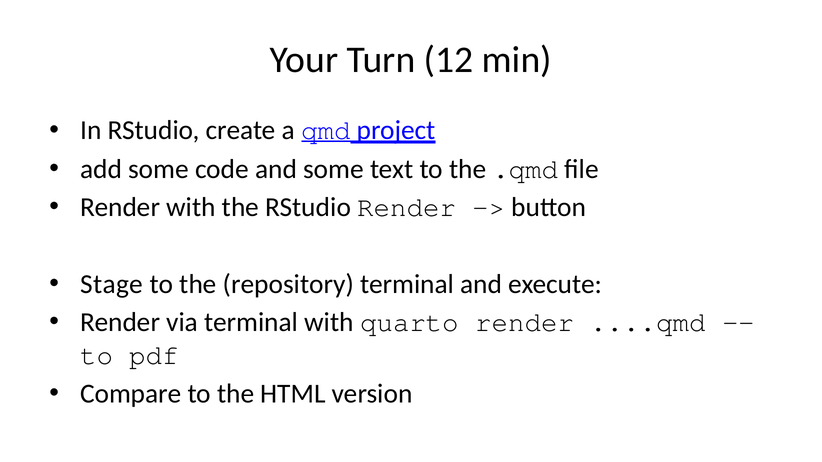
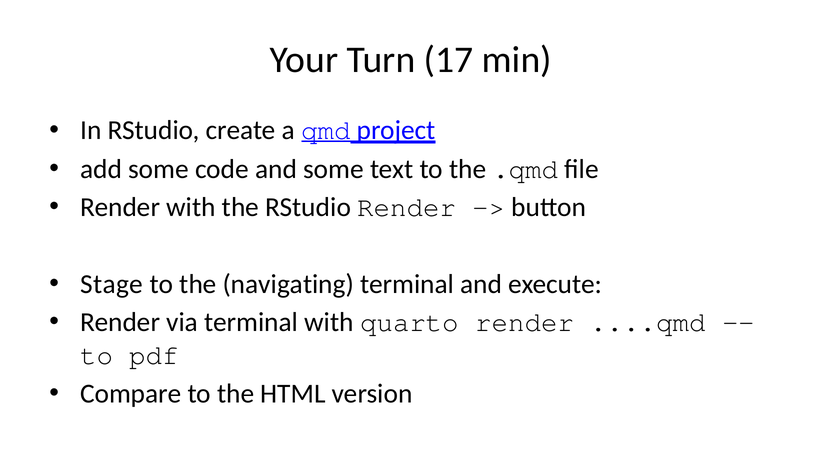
12: 12 -> 17
repository: repository -> navigating
